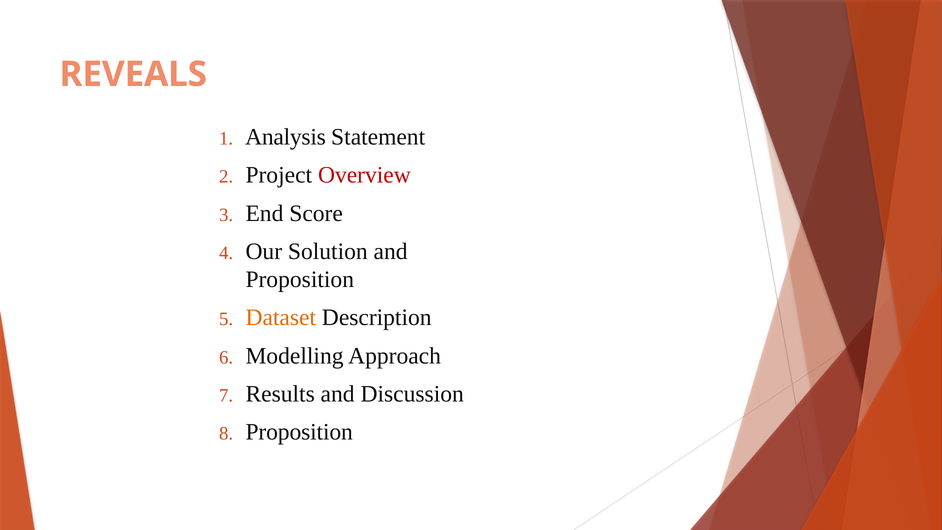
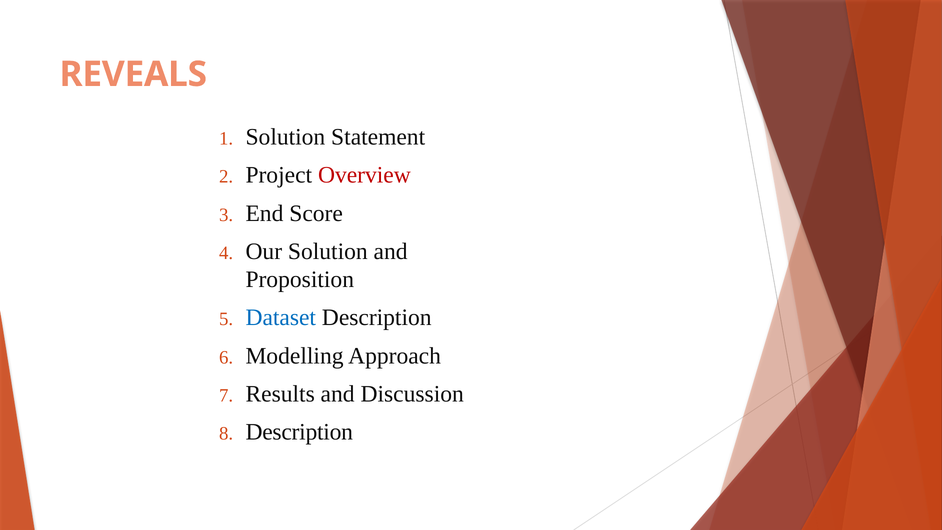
Analysis at (286, 137): Analysis -> Solution
Dataset colour: orange -> blue
Proposition at (299, 432): Proposition -> Description
